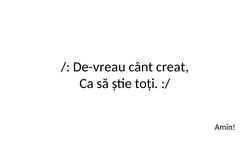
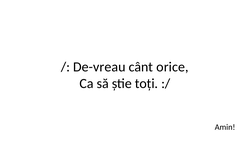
creat: creat -> orice
